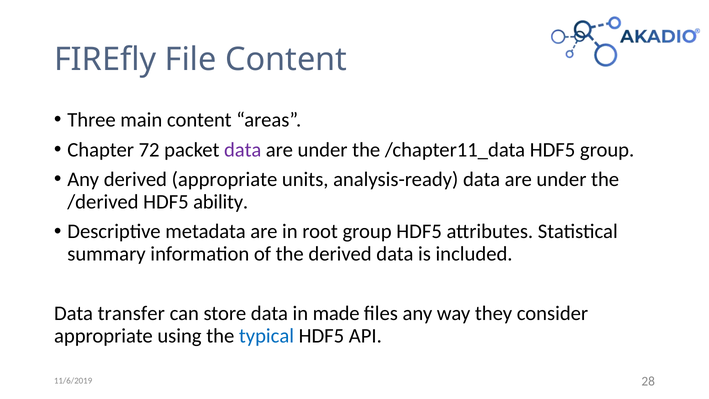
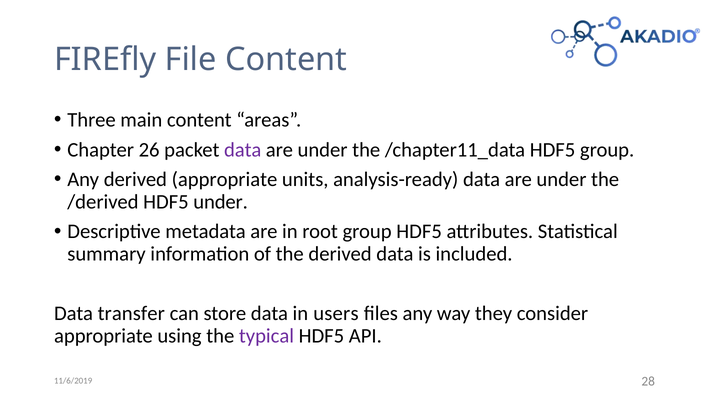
72: 72 -> 26
HDF5 ability: ability -> under
made: made -> users
typical colour: blue -> purple
